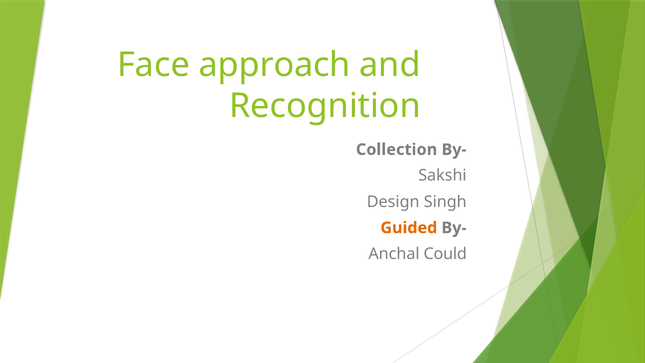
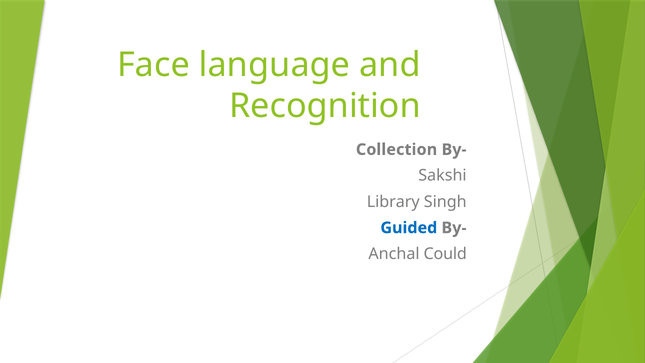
approach: approach -> language
Design: Design -> Library
Guided colour: orange -> blue
